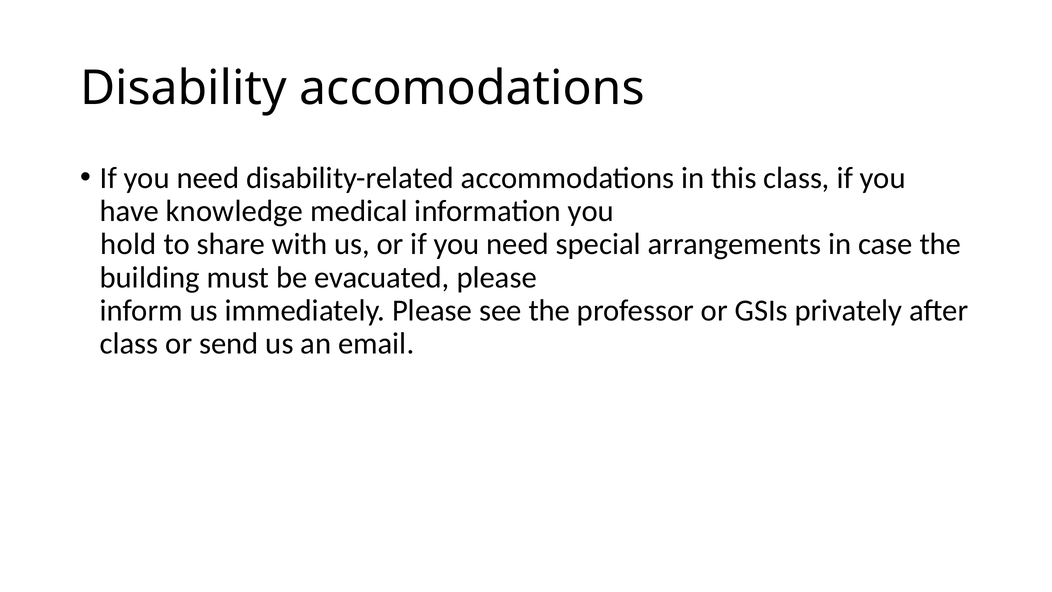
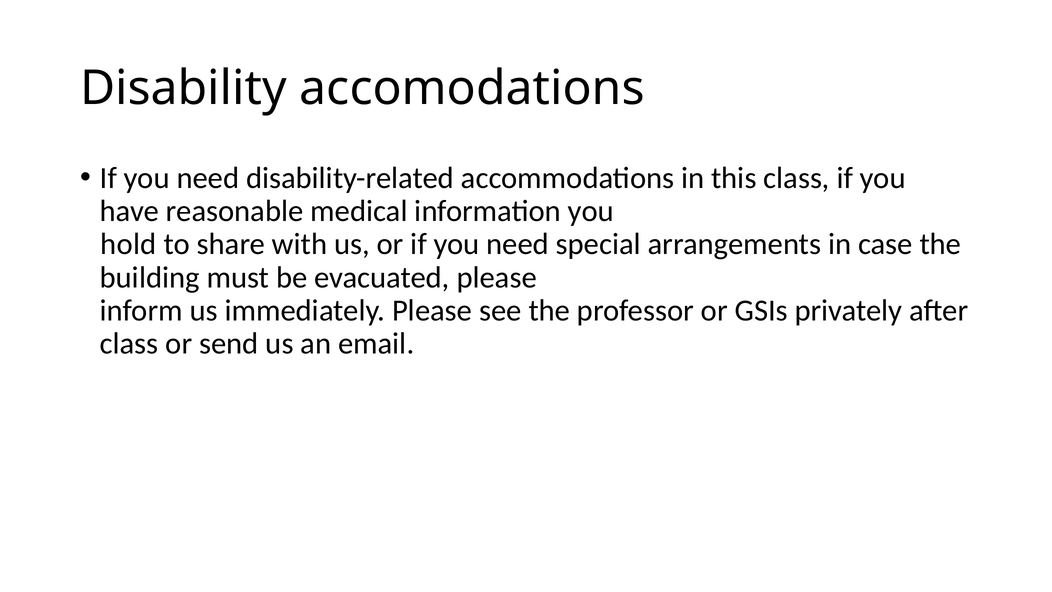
knowledge: knowledge -> reasonable
